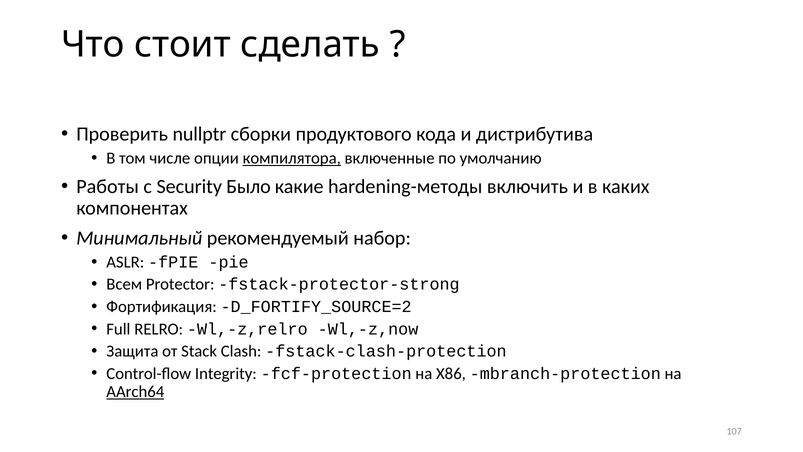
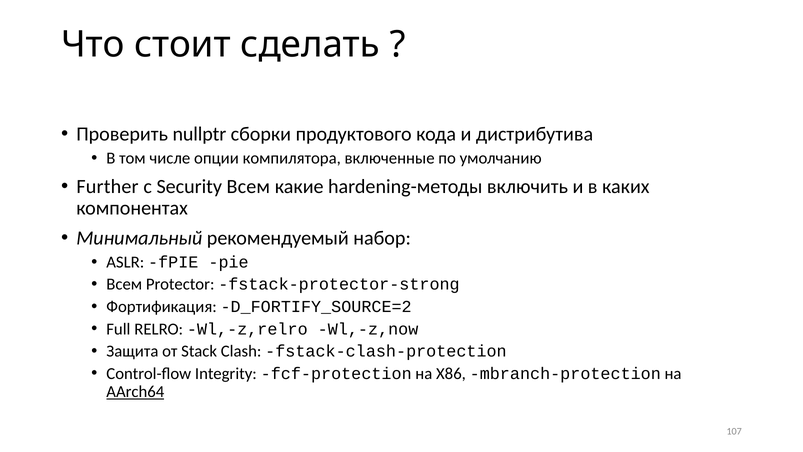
компилятора underline: present -> none
Работы: Работы -> Further
Security Было: Было -> Всем
